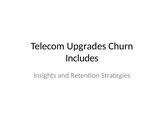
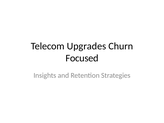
Includes: Includes -> Focused
